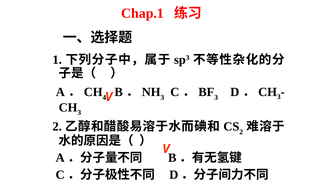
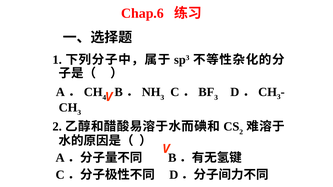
Chap.1: Chap.1 -> Chap.6
